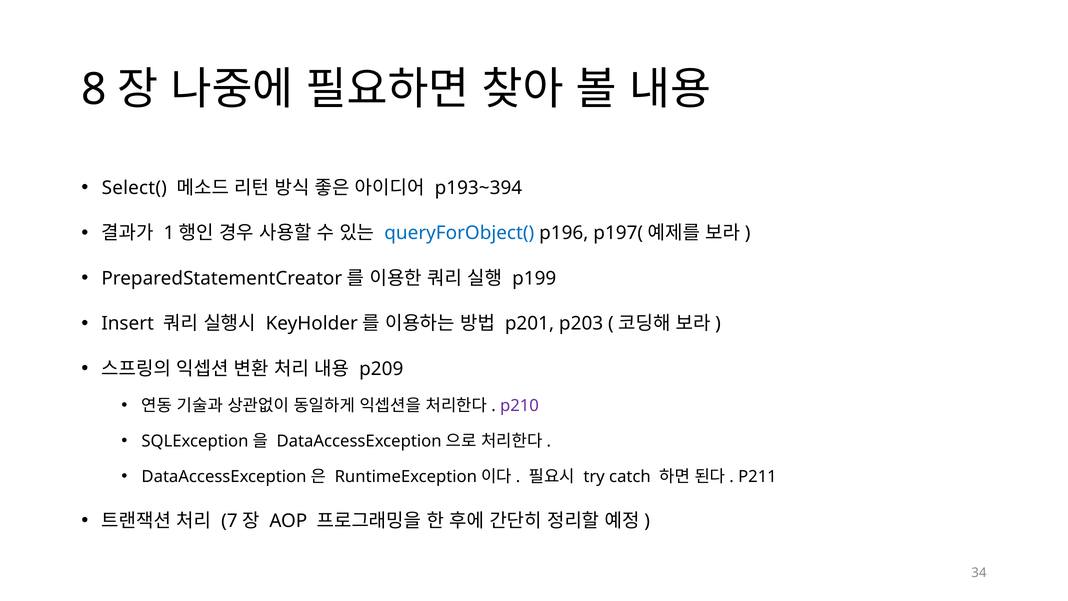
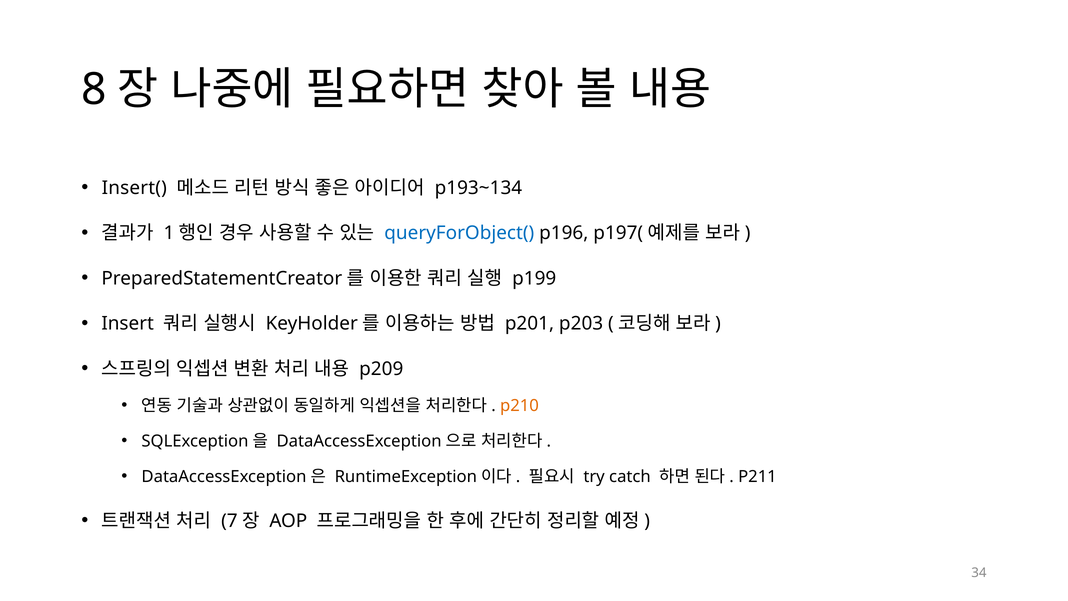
Select(: Select( -> Insert(
p193~394: p193~394 -> p193~134
p210 colour: purple -> orange
